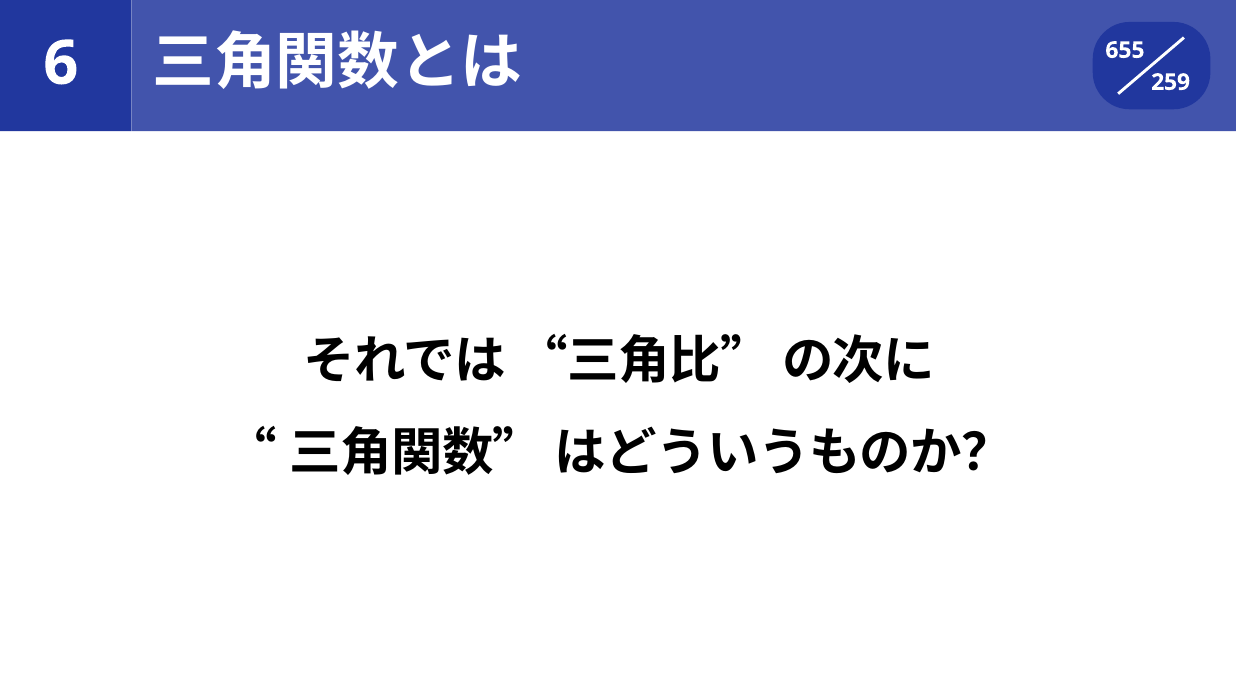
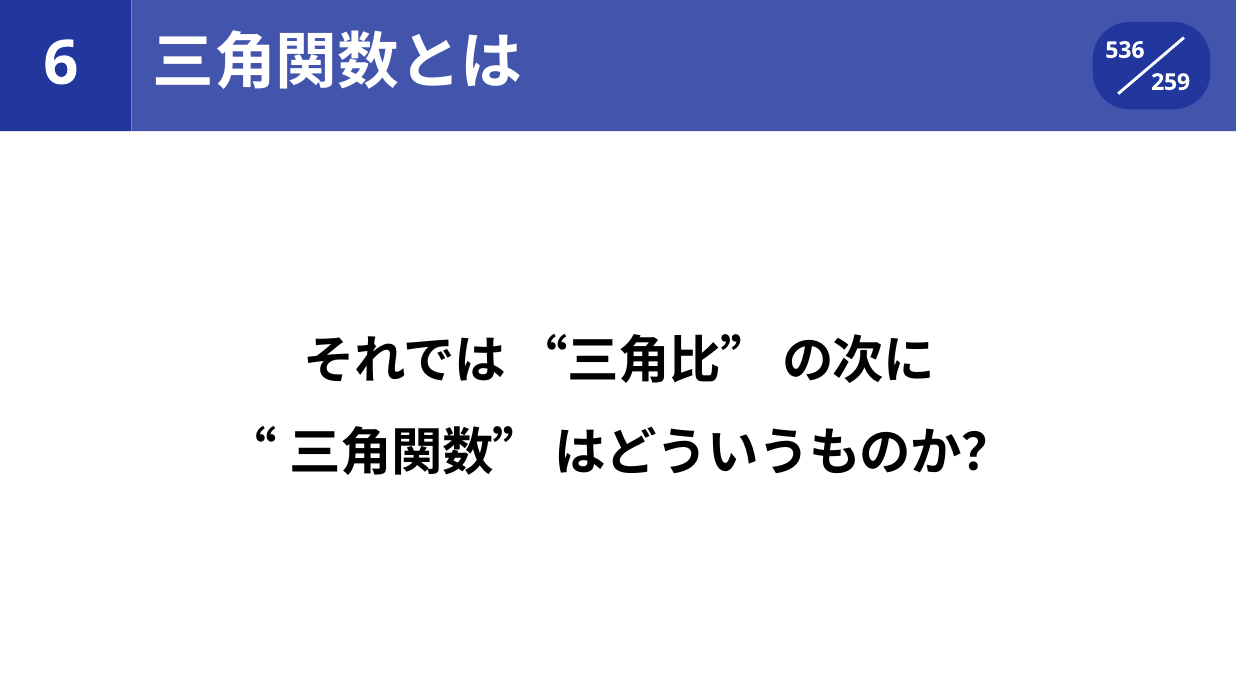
655: 655 -> 536
